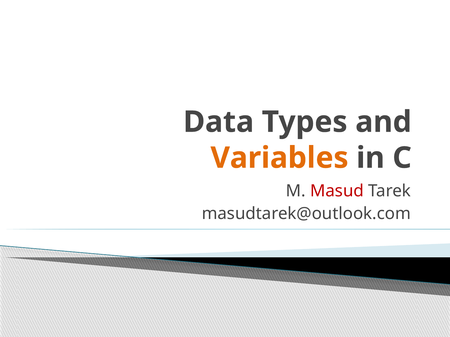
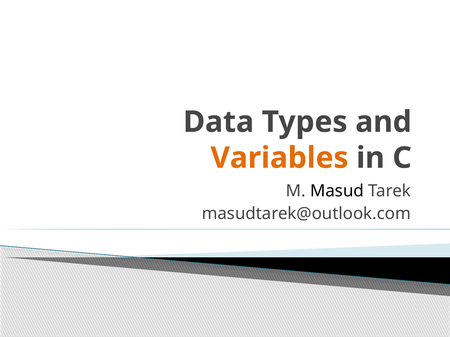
Masud colour: red -> black
